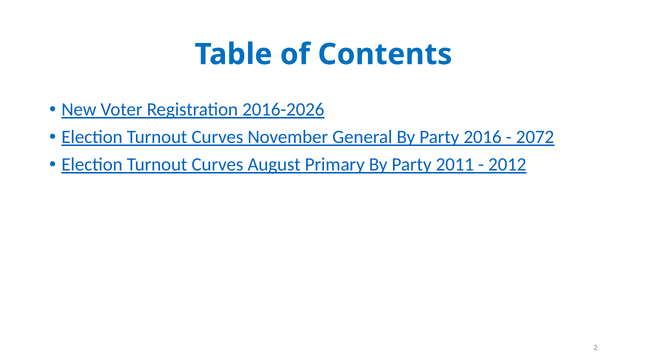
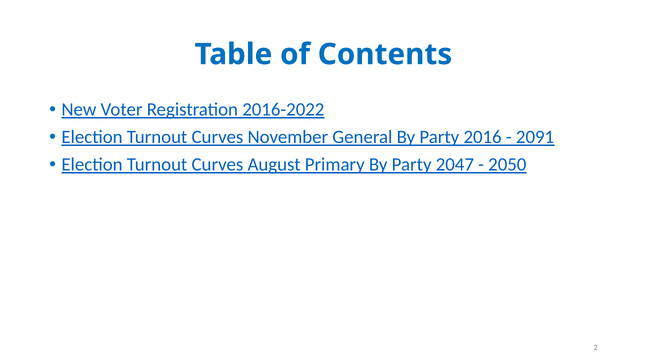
2016-2026: 2016-2026 -> 2016-2022
2072: 2072 -> 2091
2011: 2011 -> 2047
2012: 2012 -> 2050
